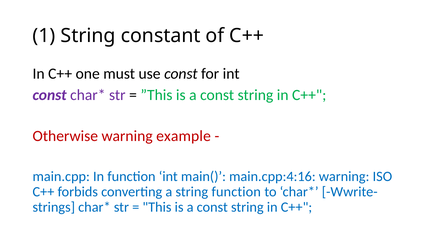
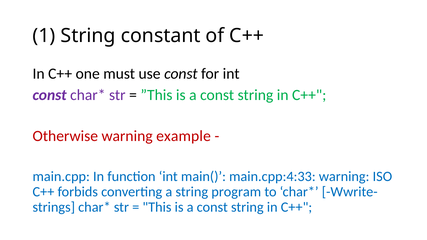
main.cpp:4:16: main.cpp:4:16 -> main.cpp:4:33
string function: function -> program
